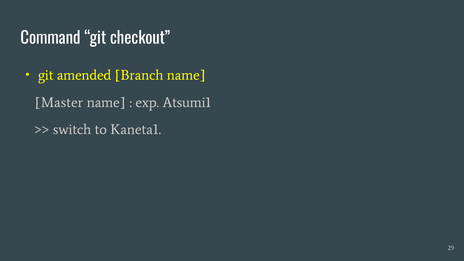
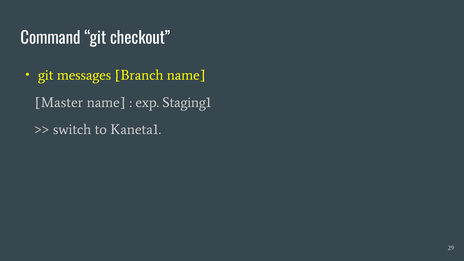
amended: amended -> messages
Atsumi1: Atsumi1 -> Staging1
